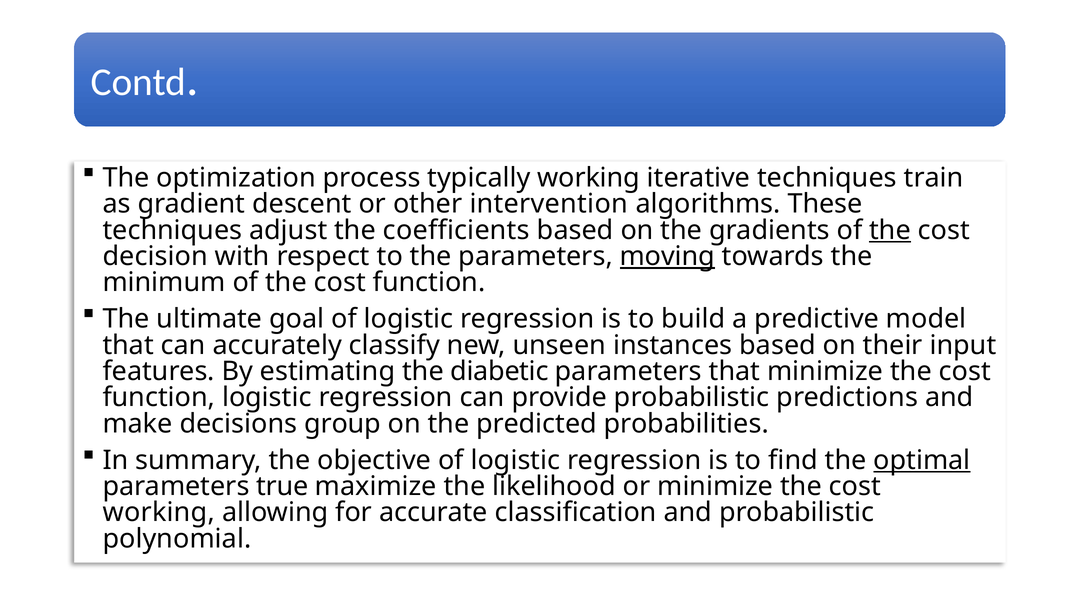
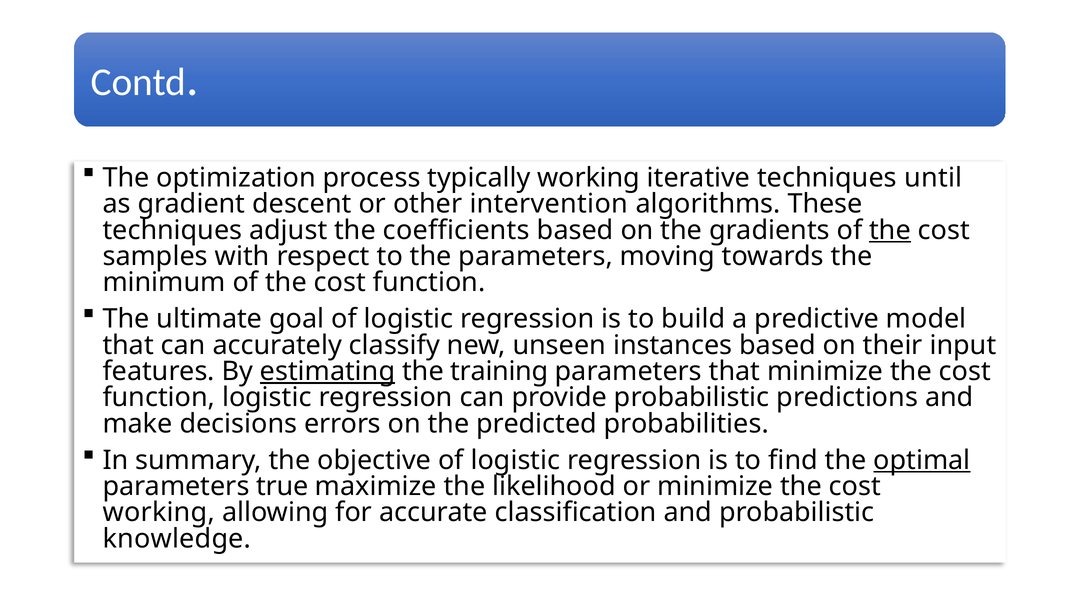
train: train -> until
decision: decision -> samples
moving underline: present -> none
estimating underline: none -> present
diabetic: diabetic -> training
group: group -> errors
polynomial: polynomial -> knowledge
